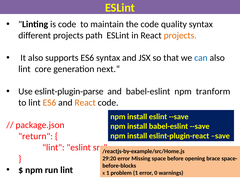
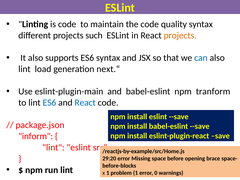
path: path -> such
core: core -> load
eslint-plugin-parse: eslint-plugin-parse -> eslint-plugin-main
ES6 at (49, 103) colour: orange -> blue
React at (85, 103) colour: orange -> blue
return: return -> inform
